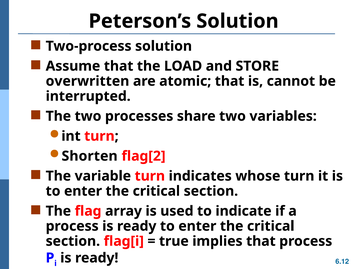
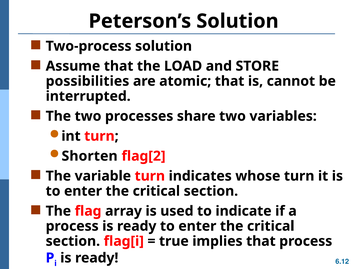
overwritten: overwritten -> possibilities
